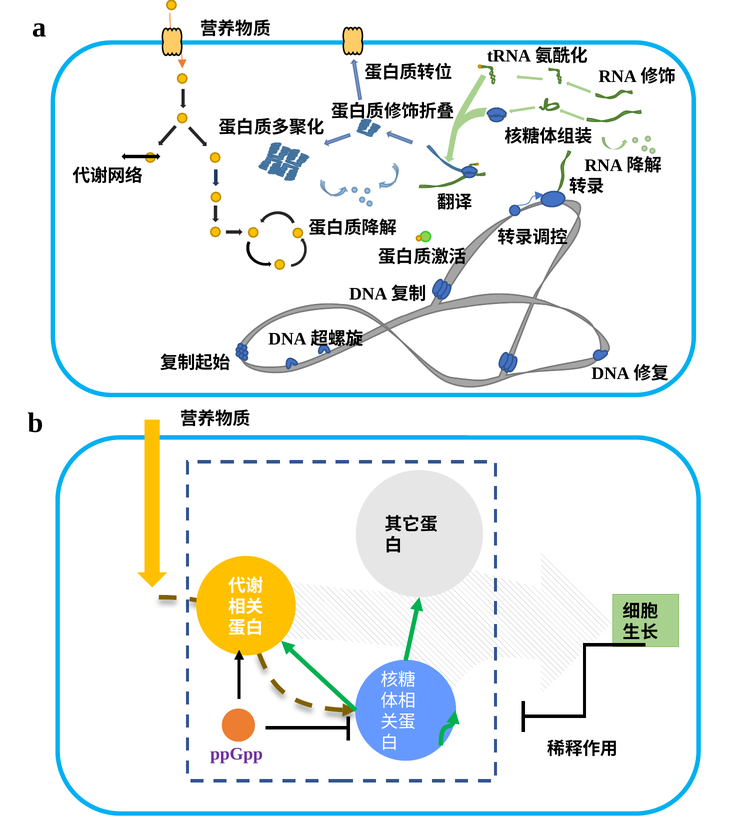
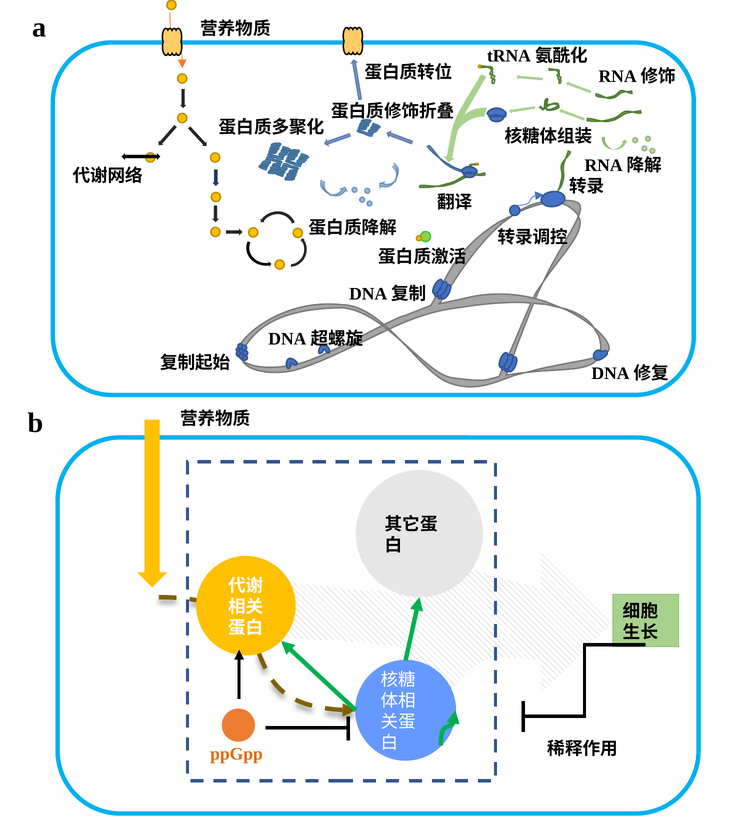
ppGpp colour: purple -> orange
